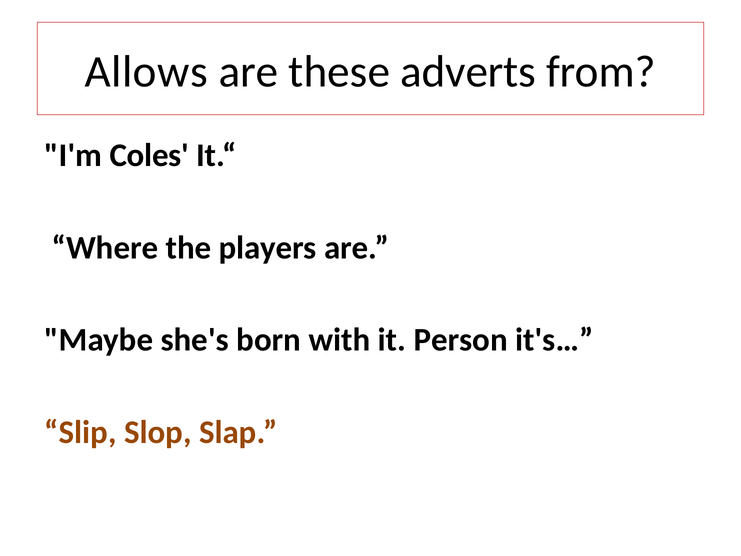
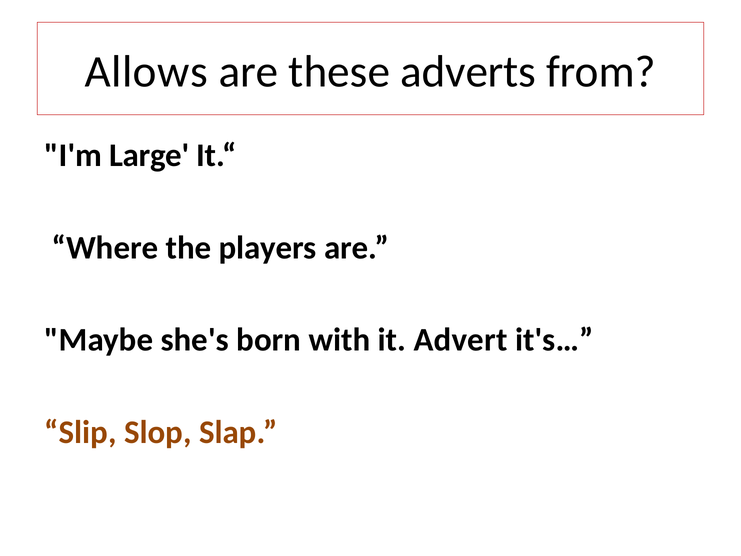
Coles: Coles -> Large
Person: Person -> Advert
